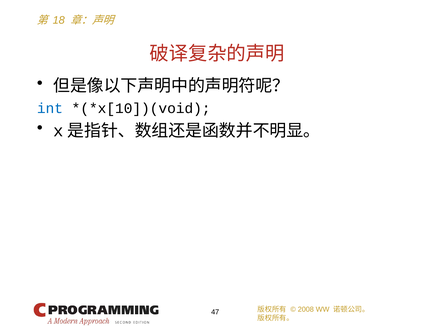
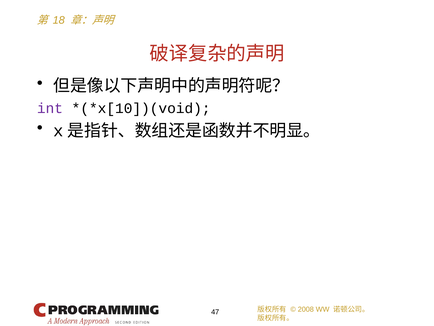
int colour: blue -> purple
